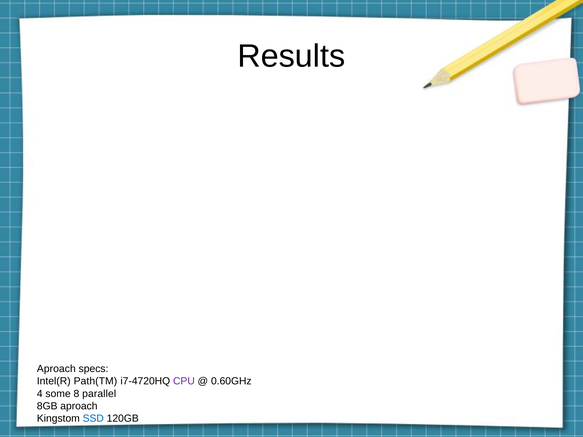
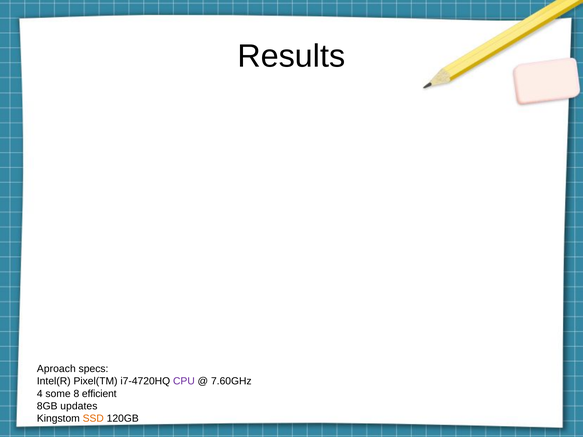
Path(TM: Path(TM -> Pixel(TM
0.60GHz: 0.60GHz -> 7.60GHz
parallel: parallel -> efficient
8GB aproach: aproach -> updates
SSD colour: blue -> orange
